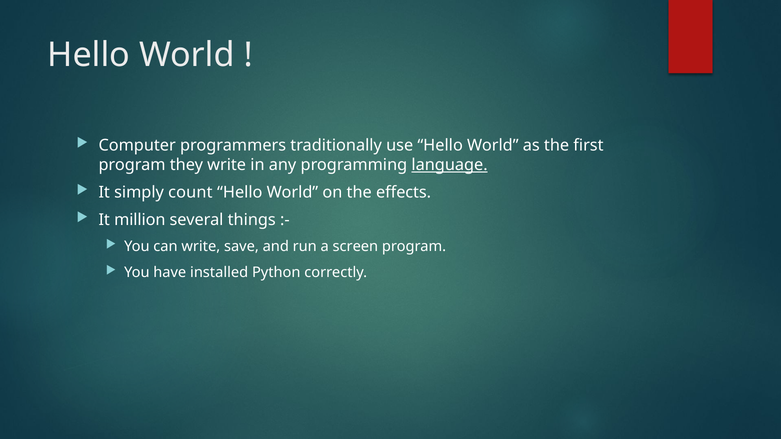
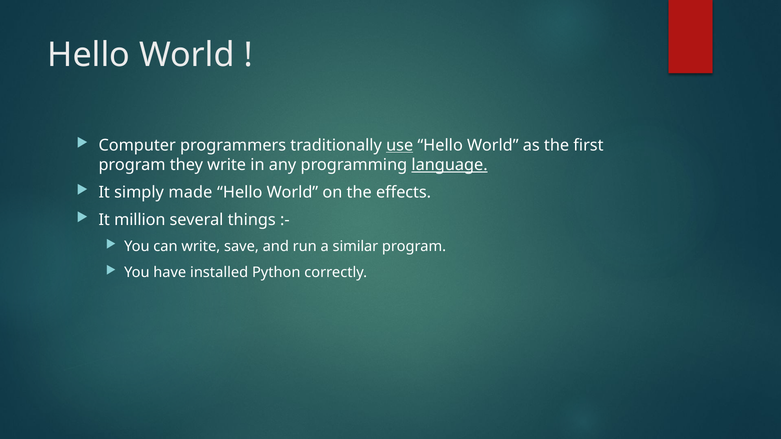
use underline: none -> present
count: count -> made
screen: screen -> similar
